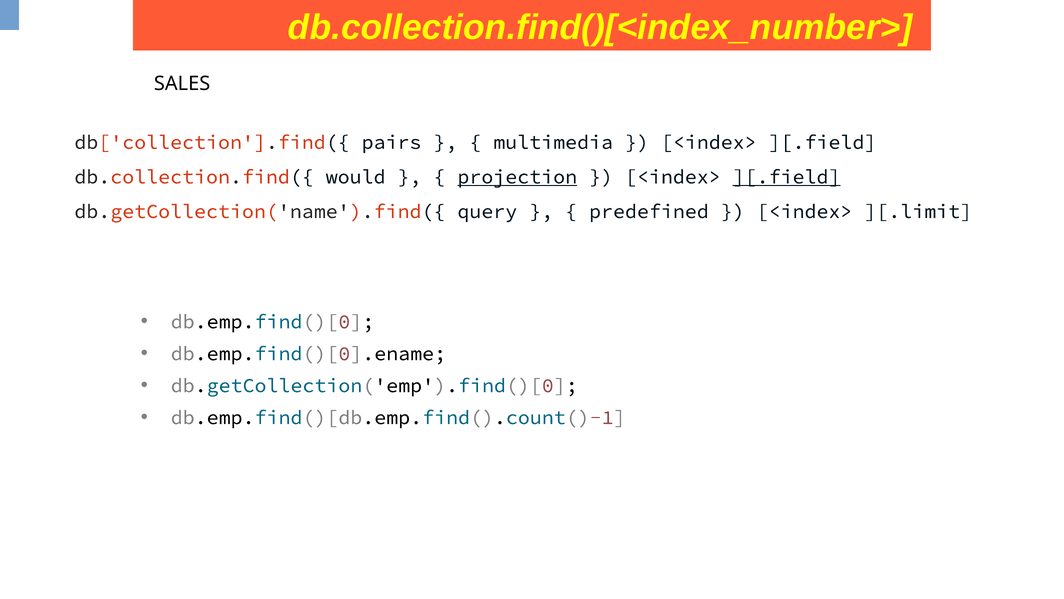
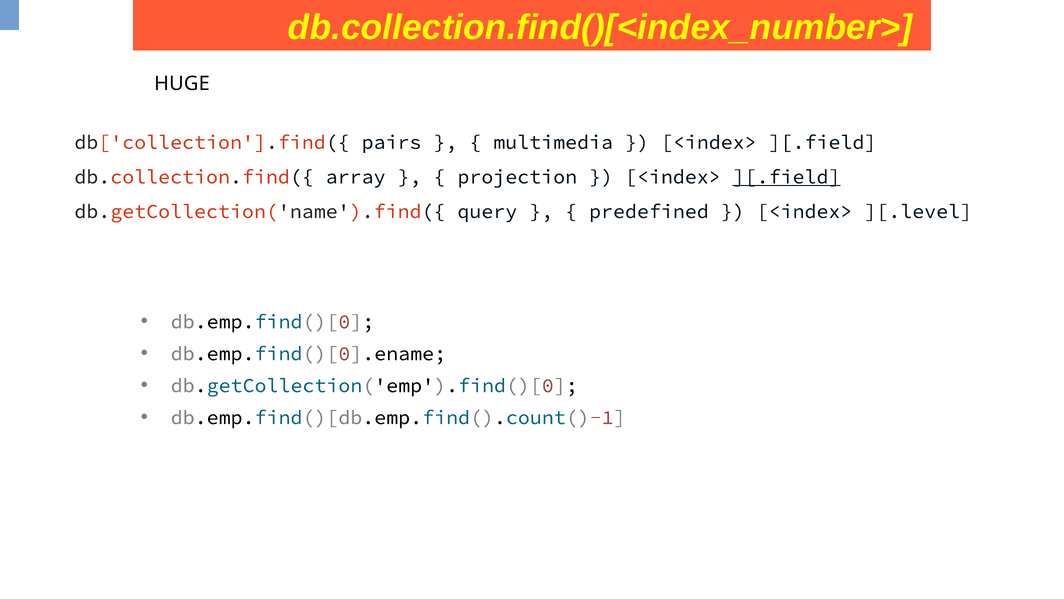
SALES: SALES -> HUGE
would: would -> array
projection underline: present -> none
][.limit: ][.limit -> ][.level
